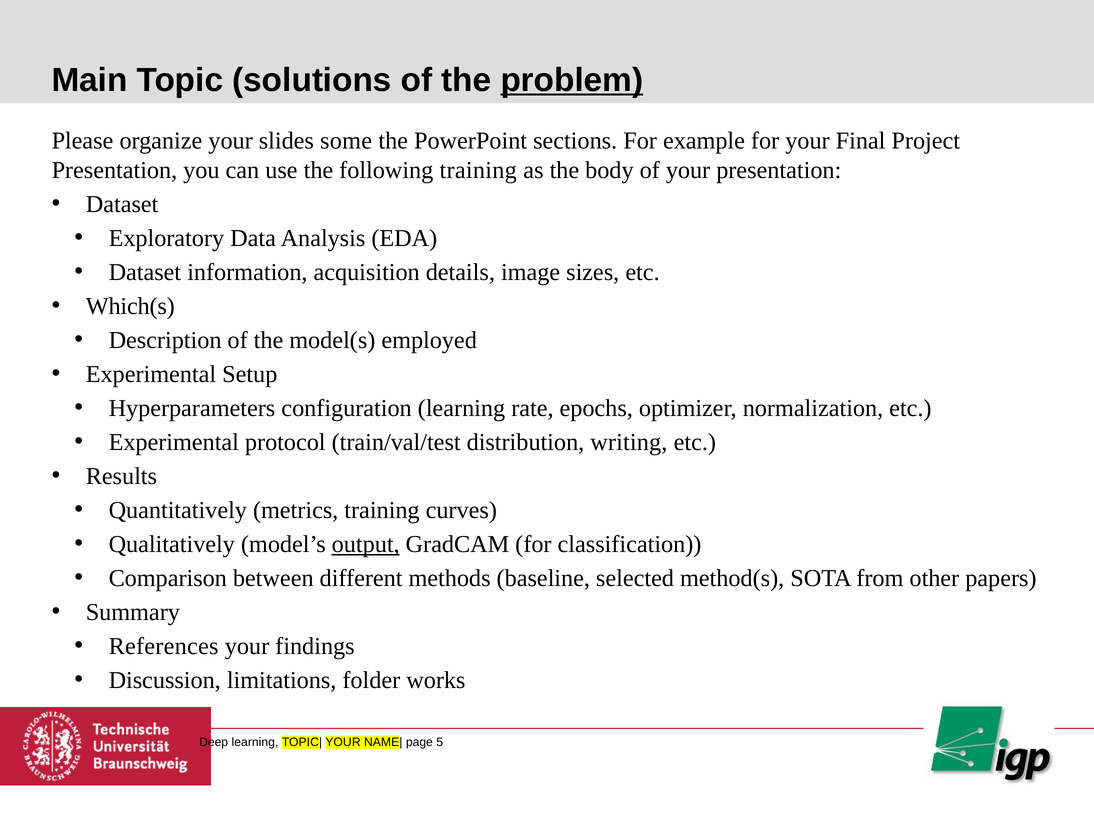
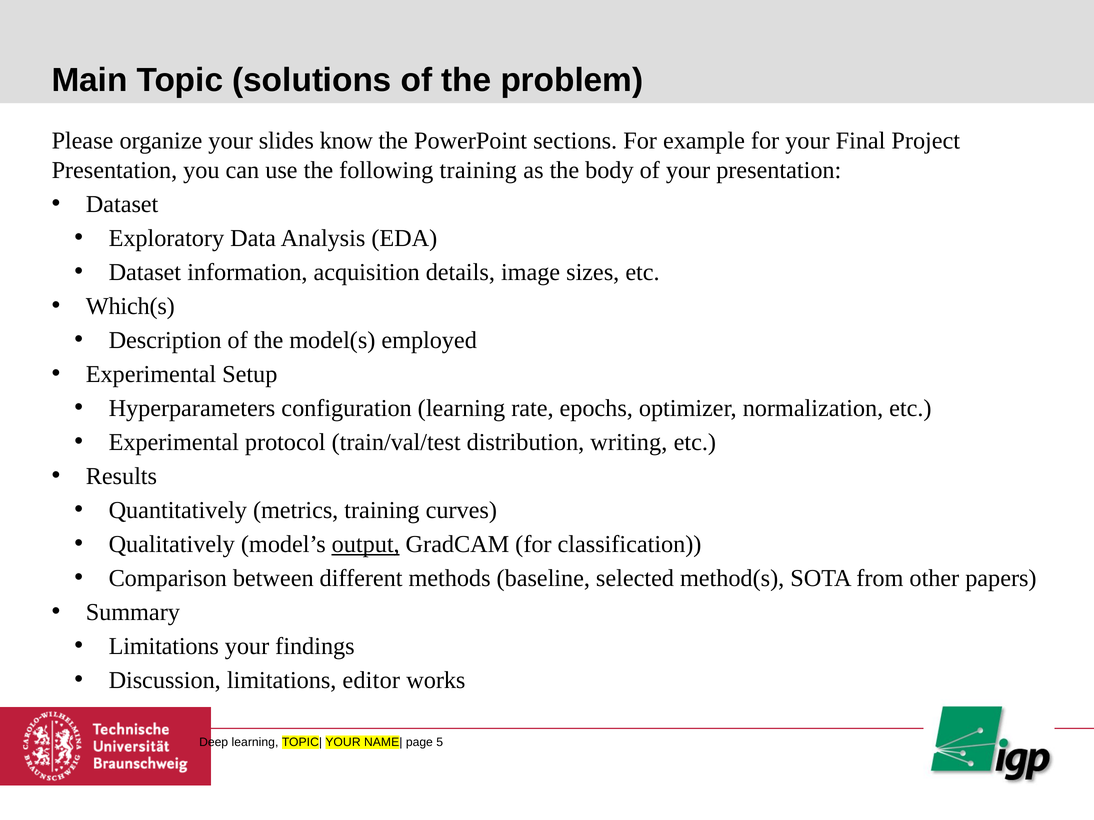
problem underline: present -> none
some: some -> know
References at (164, 647): References -> Limitations
folder: folder -> editor
